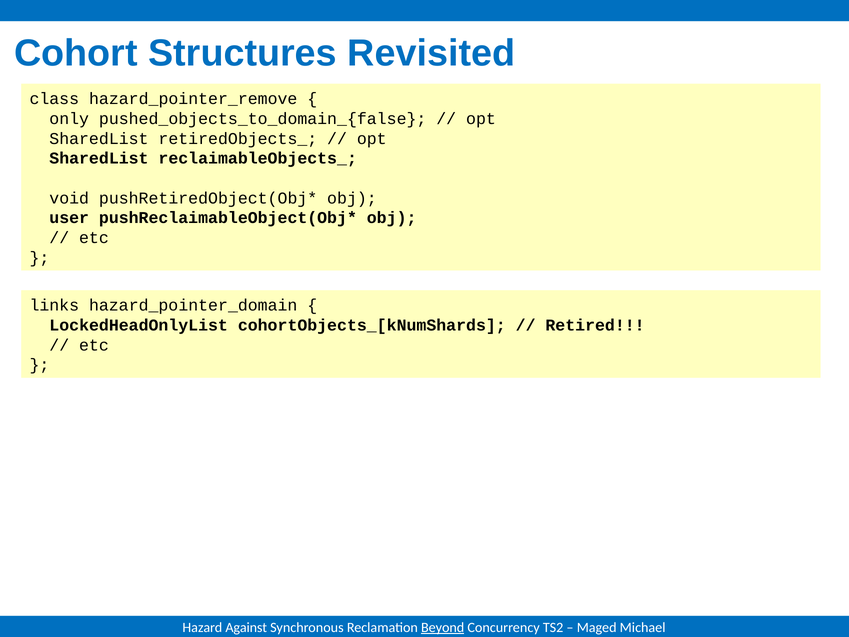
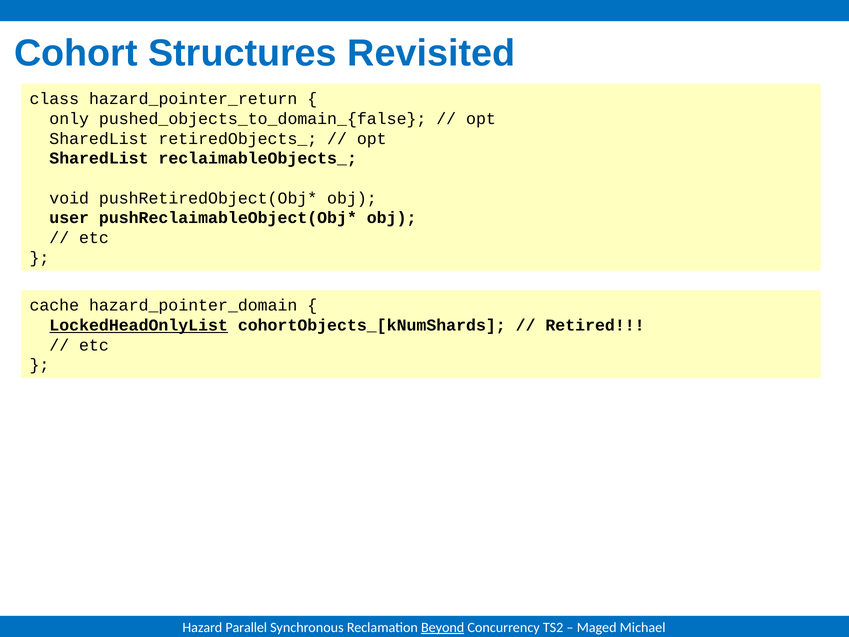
hazard_pointer_remove: hazard_pointer_remove -> hazard_pointer_return
links: links -> cache
LockedHeadOnlyList underline: none -> present
Against: Against -> Parallel
